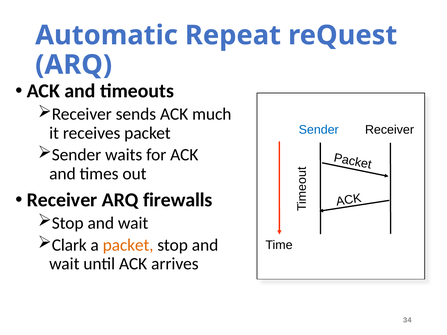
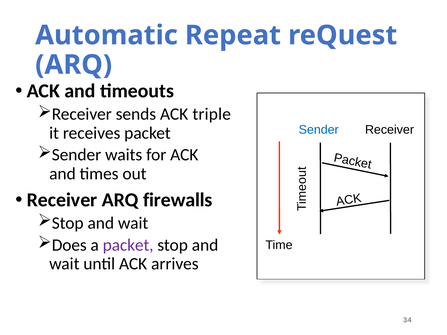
much: much -> triple
Clark: Clark -> Does
packet at (128, 245) colour: orange -> purple
